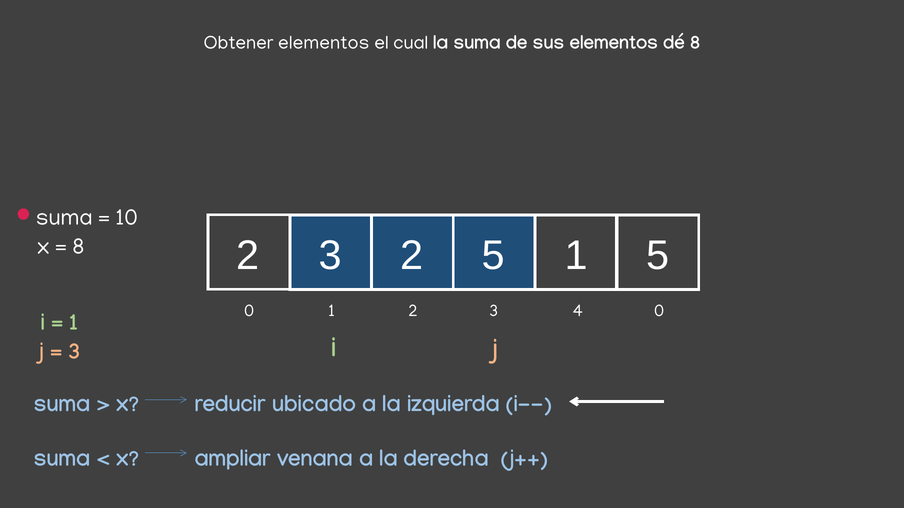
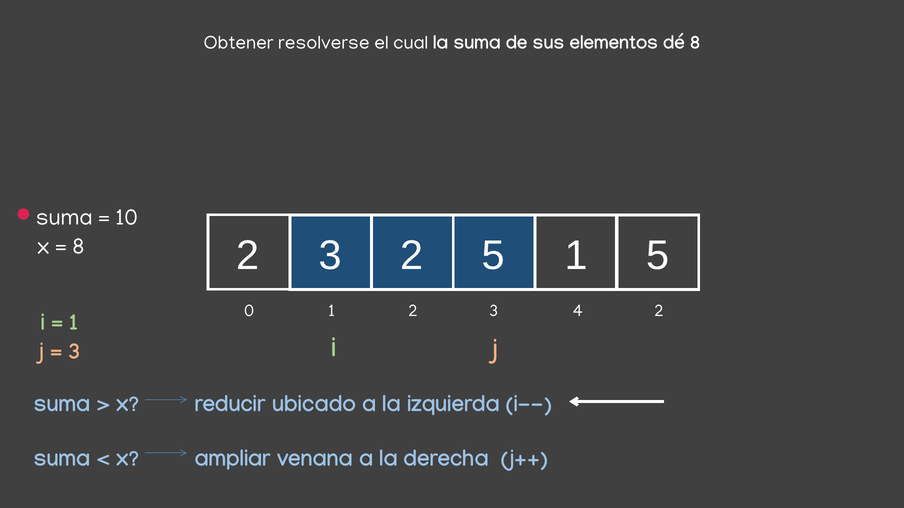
Obtener elementos: elementos -> resolverse
0 at (659, 311): 0 -> 2
